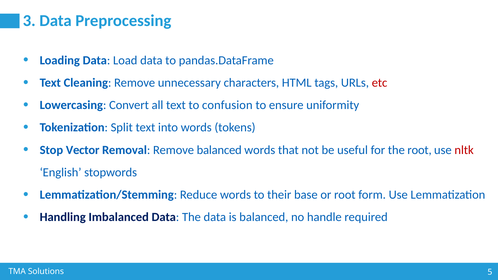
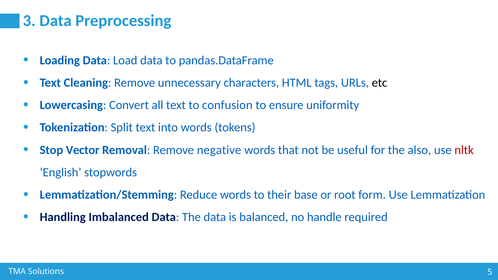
etc colour: red -> black
Remove balanced: balanced -> negative
the root: root -> also
